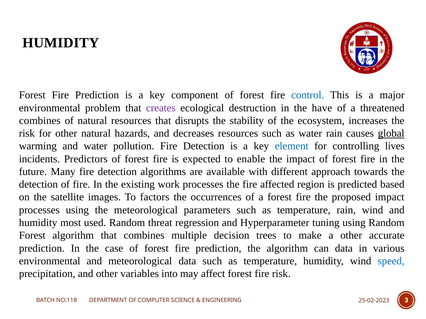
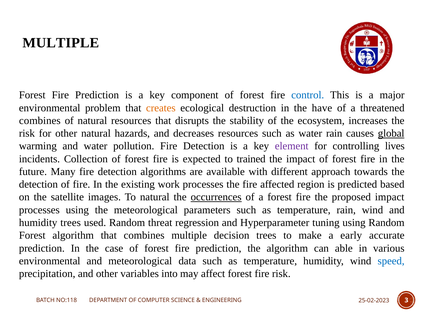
HUMIDITY at (61, 43): HUMIDITY -> MULTIPLE
creates colour: purple -> orange
element colour: blue -> purple
Predictors: Predictors -> Collection
enable: enable -> trained
To factors: factors -> natural
occurrences underline: none -> present
humidity most: most -> trees
a other: other -> early
can data: data -> able
